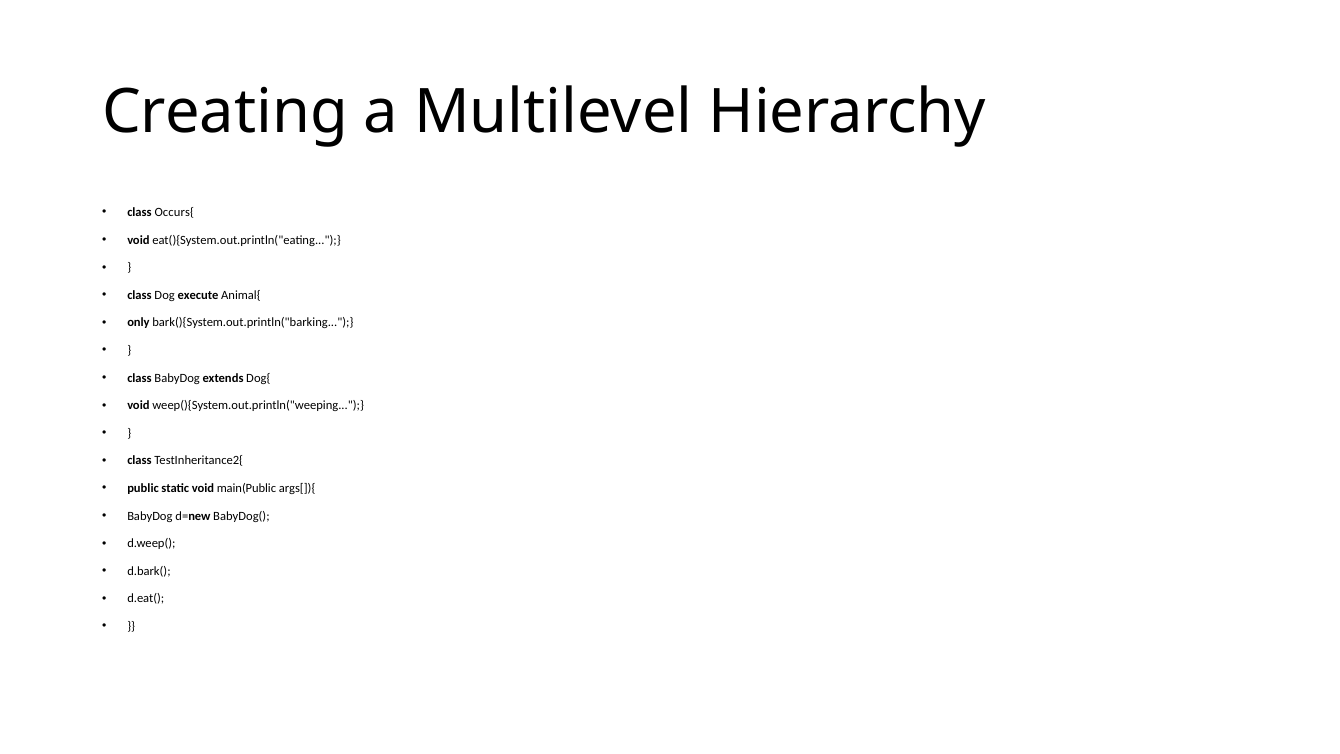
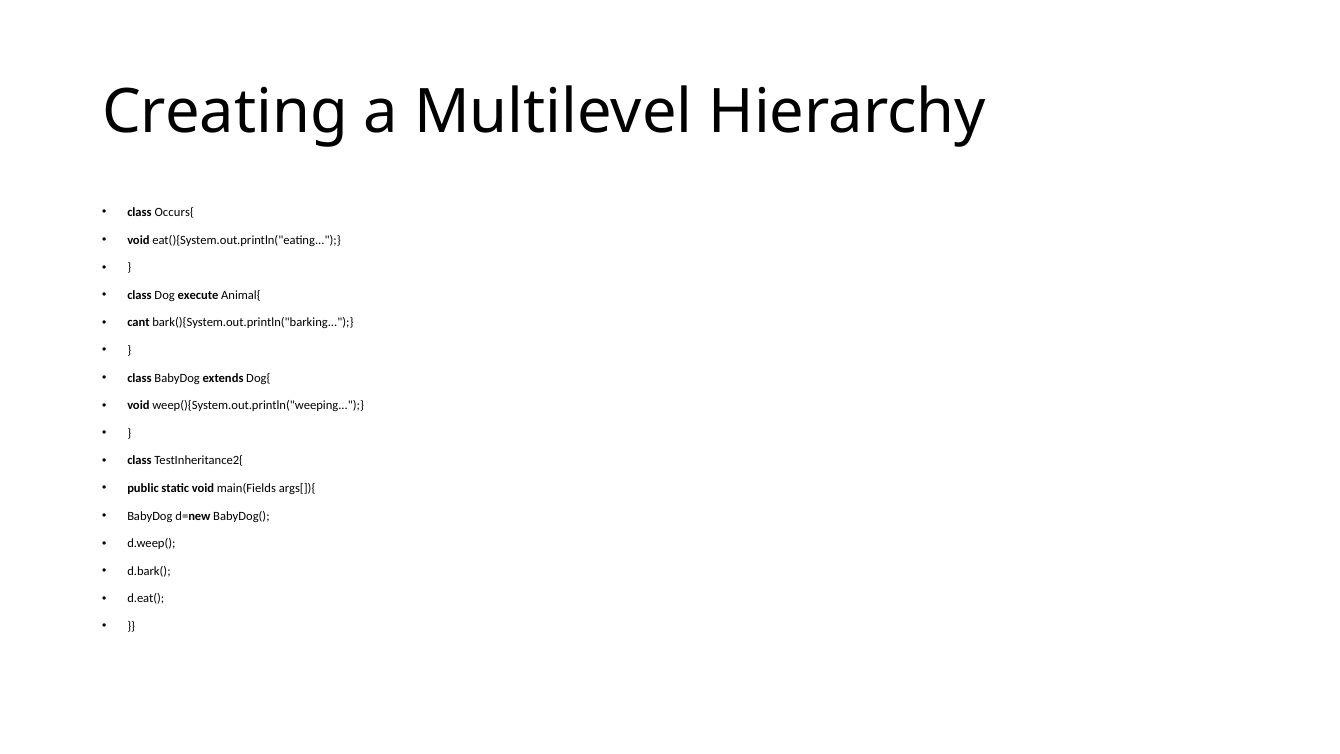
only: only -> cant
main(Public: main(Public -> main(Fields
